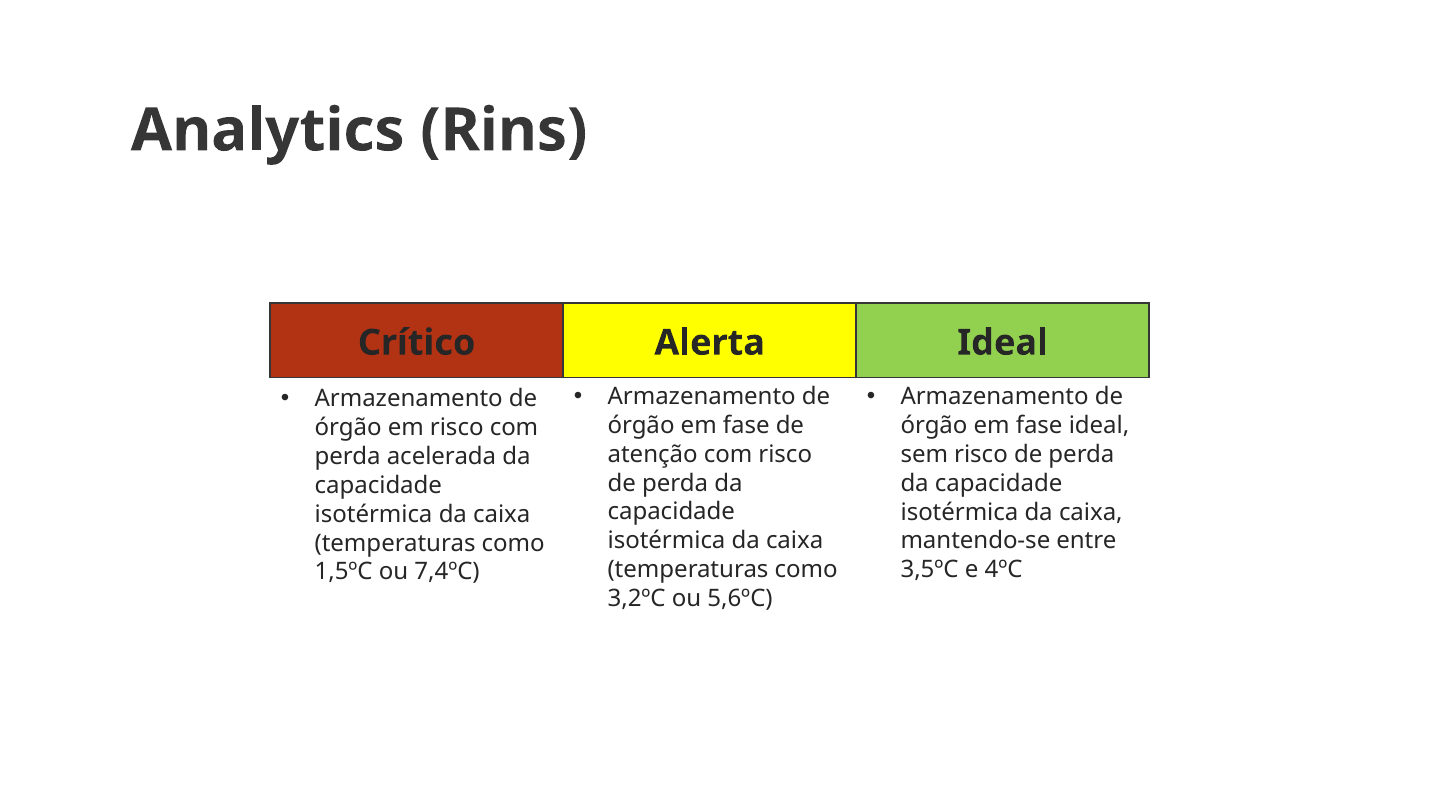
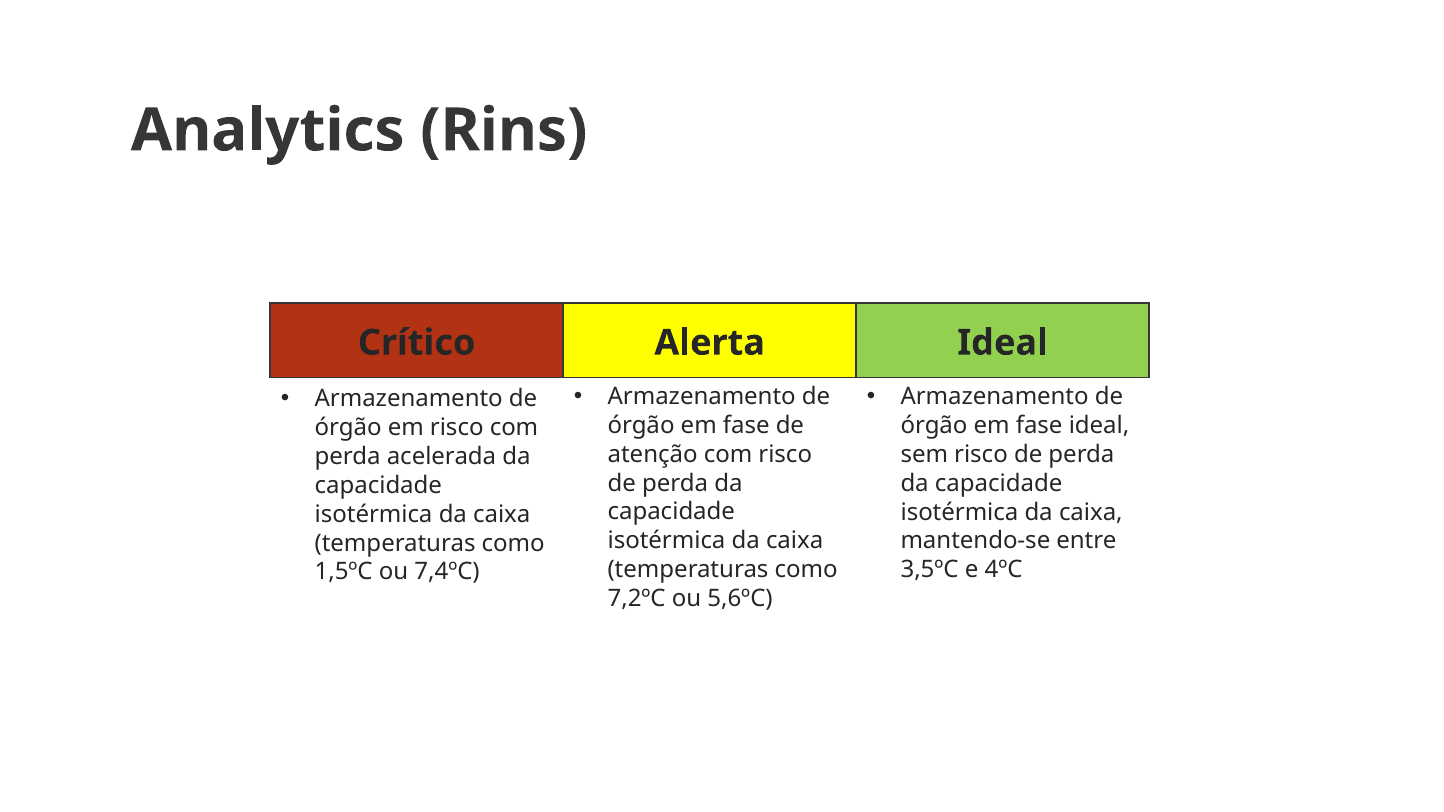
3,2ºC: 3,2ºC -> 7,2ºC
